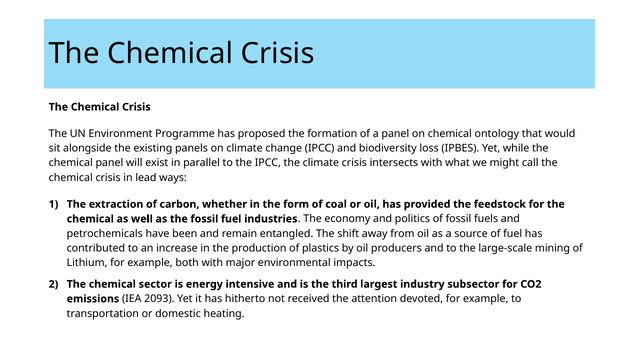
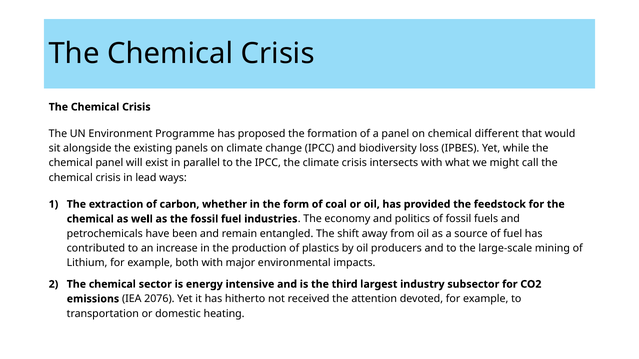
ontology: ontology -> different
2093: 2093 -> 2076
